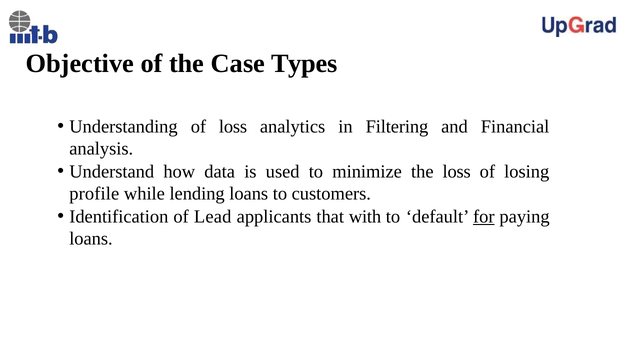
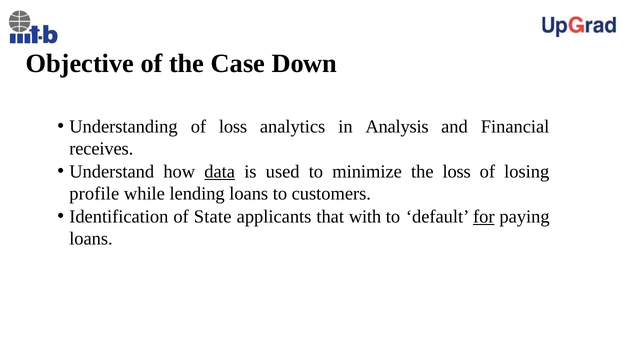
Types: Types -> Down
Filtering: Filtering -> Analysis
analysis: analysis -> receives
data underline: none -> present
Lead: Lead -> State
